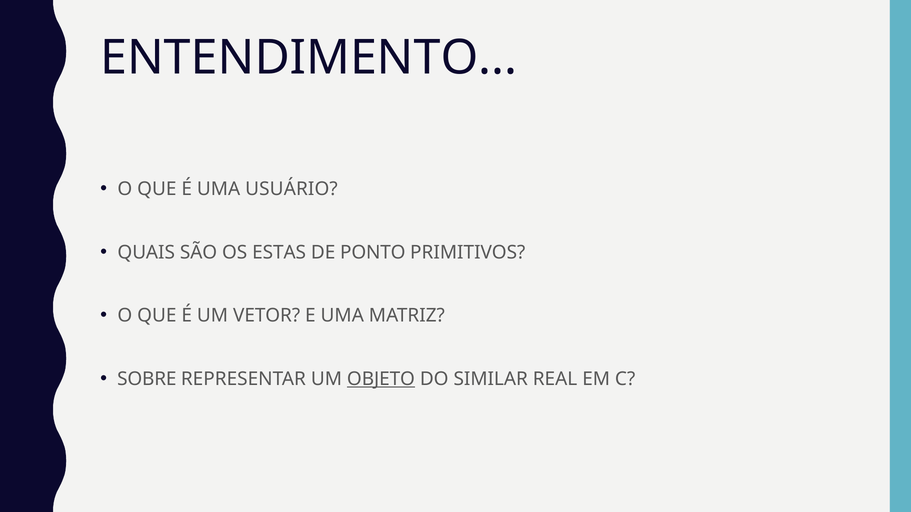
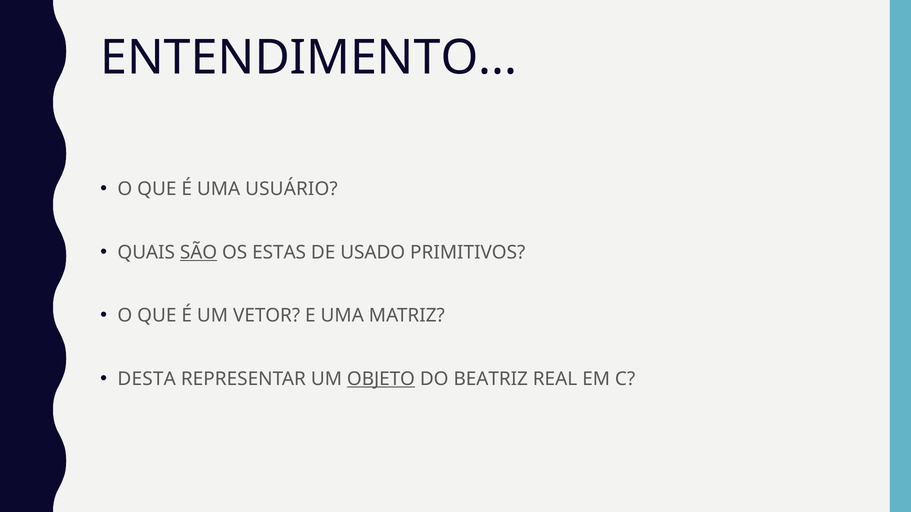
SÃO underline: none -> present
PONTO: PONTO -> USADO
SOBRE: SOBRE -> DESTA
SIMILAR: SIMILAR -> BEATRIZ
